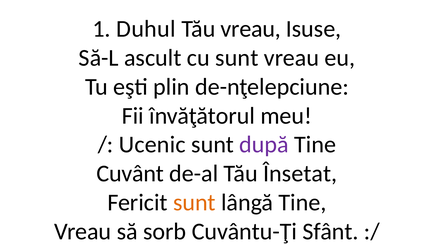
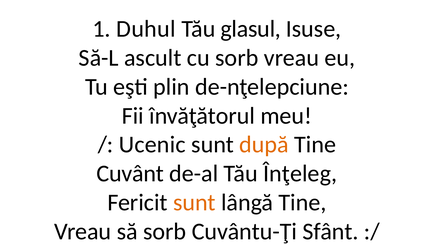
Tău vreau: vreau -> glasul
cu sunt: sunt -> sorb
după colour: purple -> orange
Însetat: Însetat -> Înţeleg
